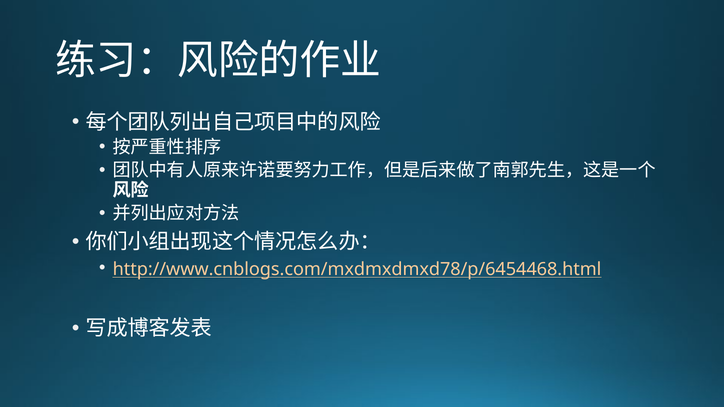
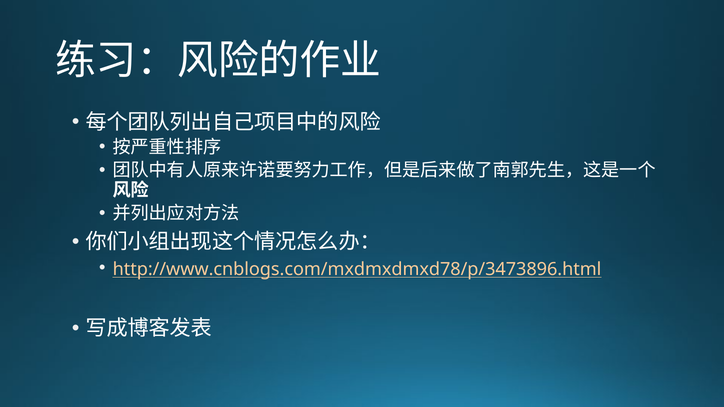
http://www.cnblogs.com/mxdmxdmxd78/p/6454468.html: http://www.cnblogs.com/mxdmxdmxd78/p/6454468.html -> http://www.cnblogs.com/mxdmxdmxd78/p/3473896.html
